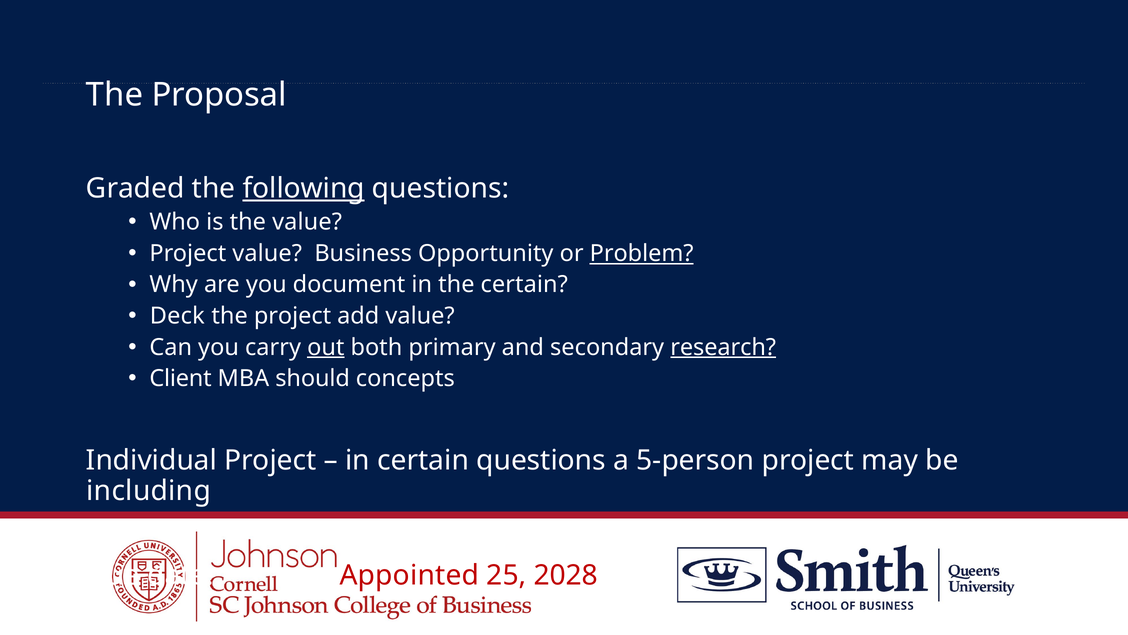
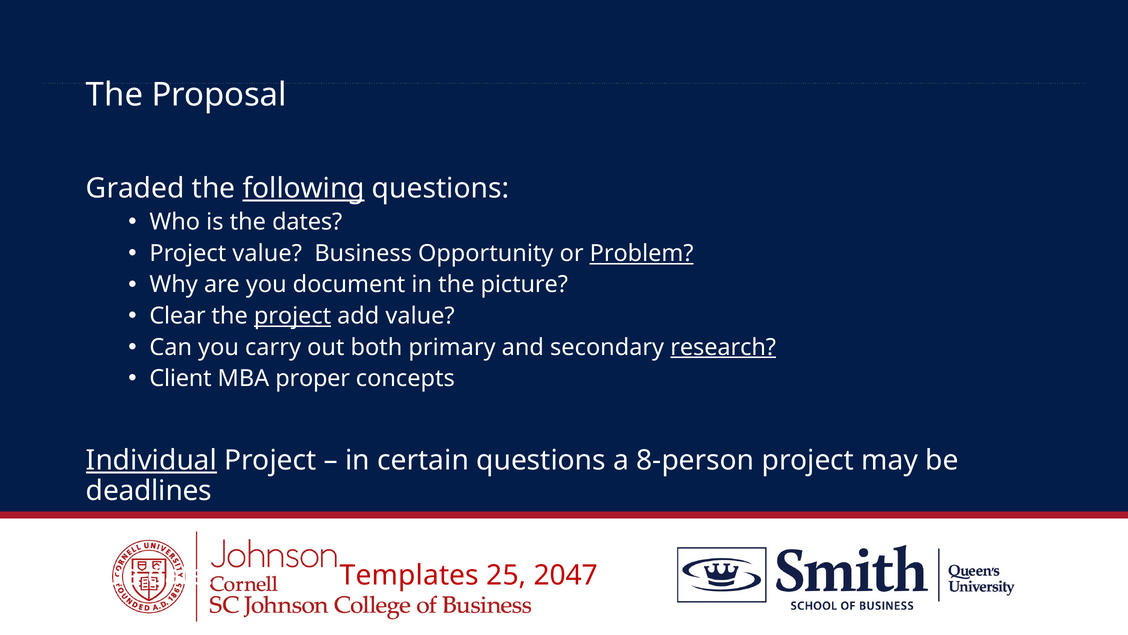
the value: value -> dates
the certain: certain -> picture
Deck: Deck -> Clear
project at (293, 316) underline: none -> present
out underline: present -> none
should: should -> proper
Individual underline: none -> present
5-person: 5-person -> 8-person
including: including -> deadlines
Appointed: Appointed -> Templates
2028: 2028 -> 2047
